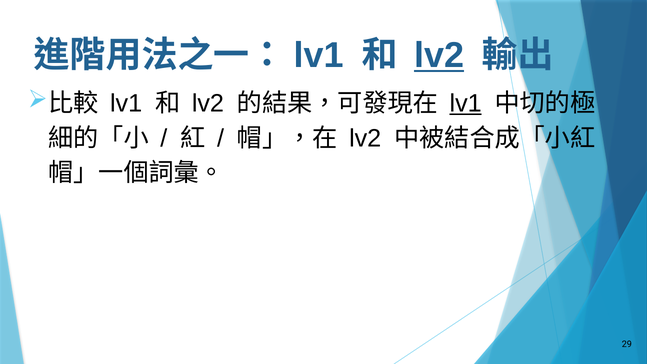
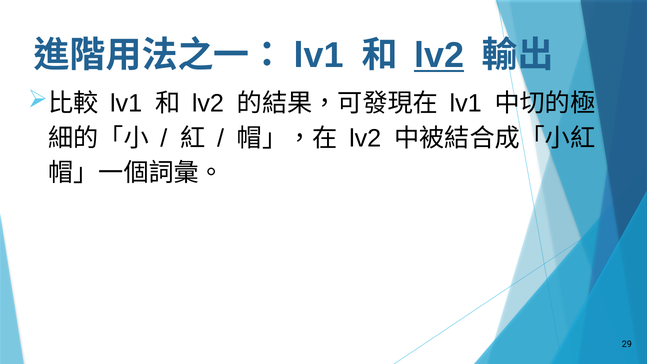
lv1 at (466, 104) underline: present -> none
